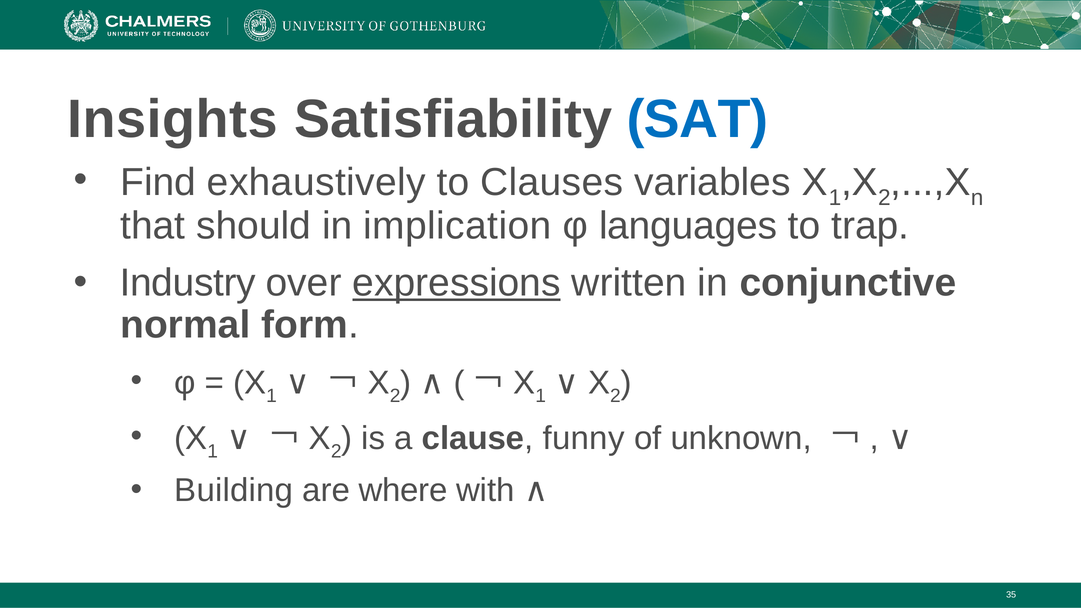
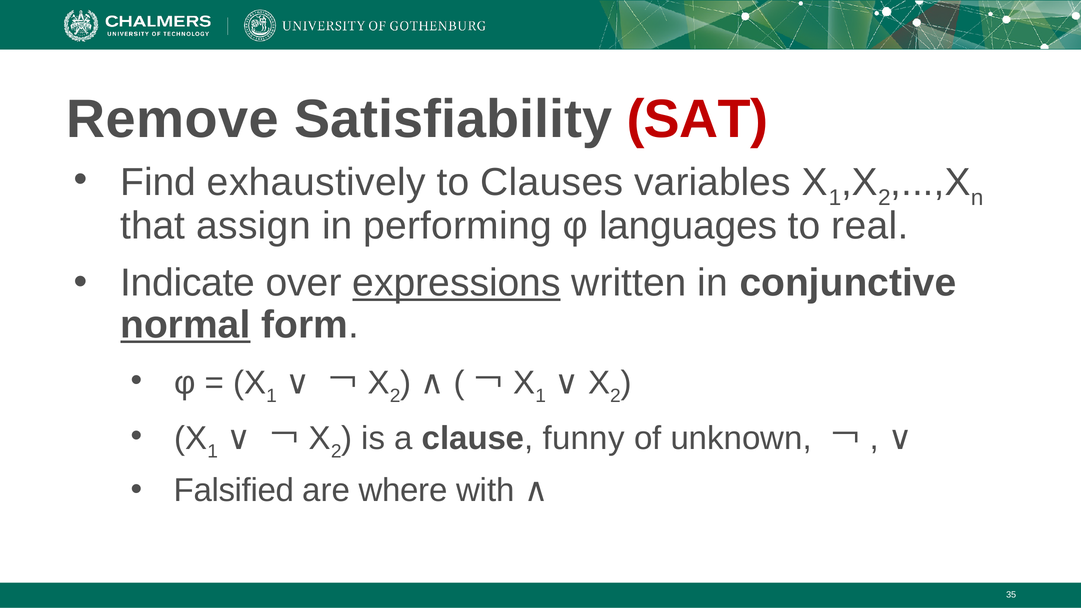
Insights: Insights -> Remove
SAT colour: blue -> red
should: should -> assign
implication: implication -> performing
trap: trap -> real
Industry: Industry -> Indicate
normal underline: none -> present
Building: Building -> Falsified
